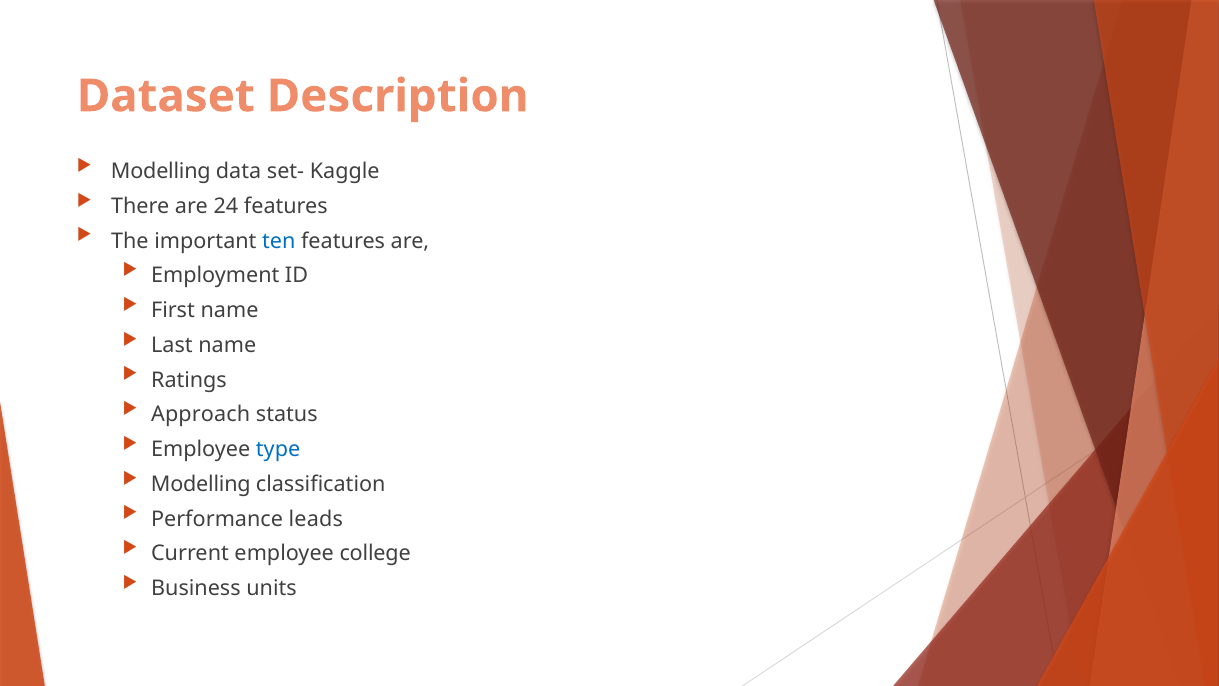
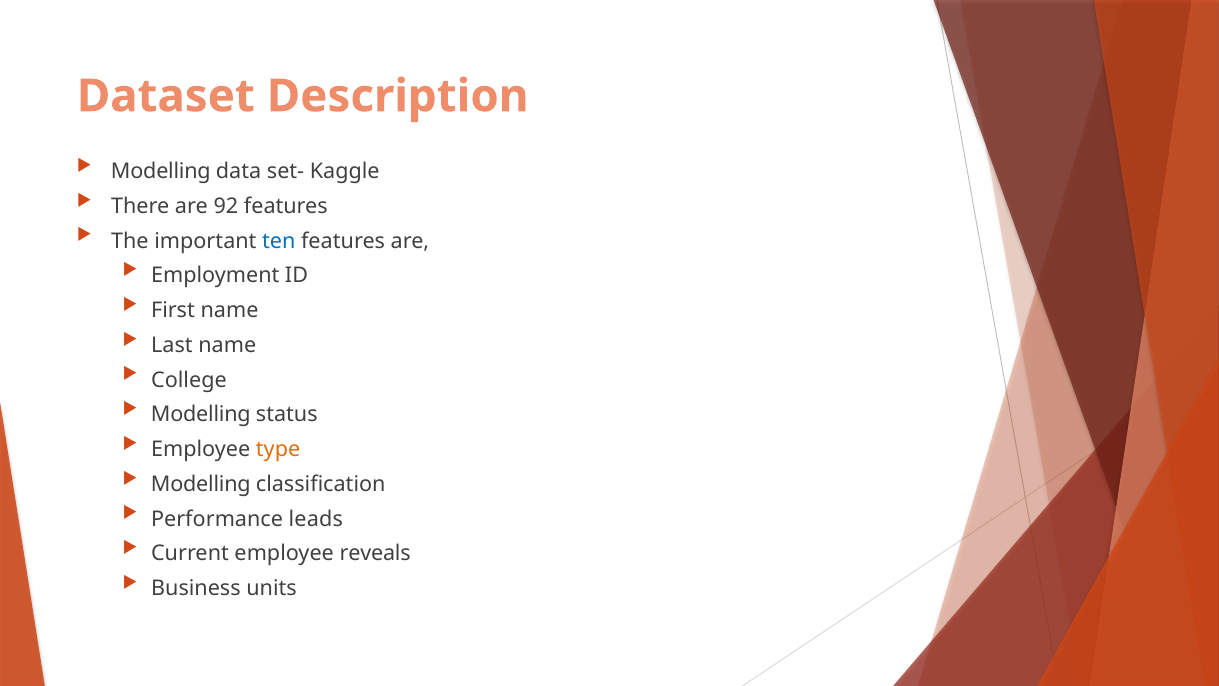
24: 24 -> 92
Ratings: Ratings -> College
Approach at (201, 415): Approach -> Modelling
type colour: blue -> orange
college: college -> reveals
